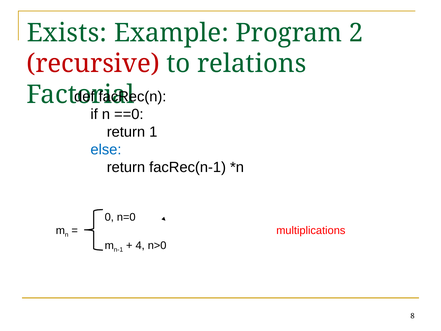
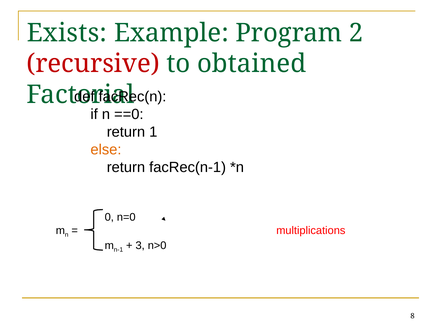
relations: relations -> obtained
else colour: blue -> orange
4: 4 -> 3
